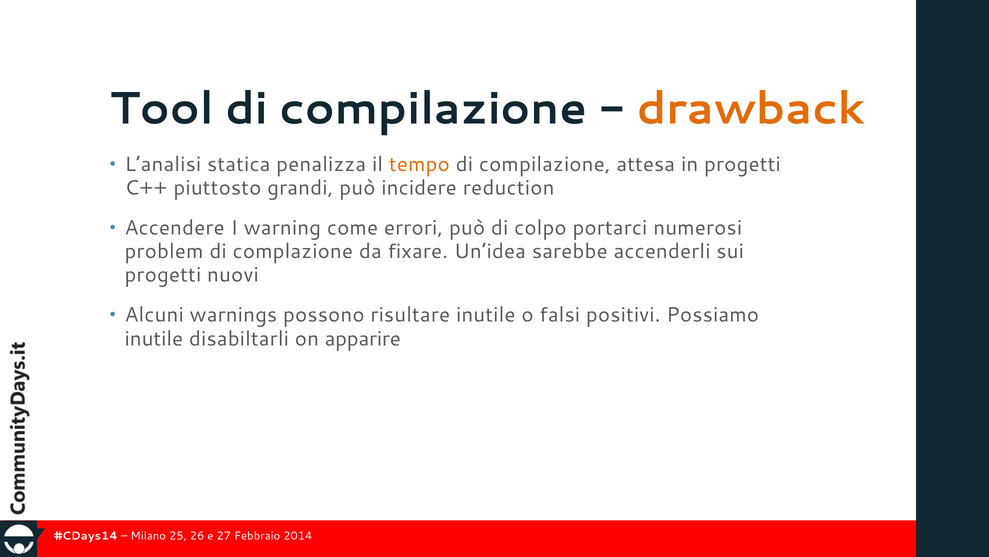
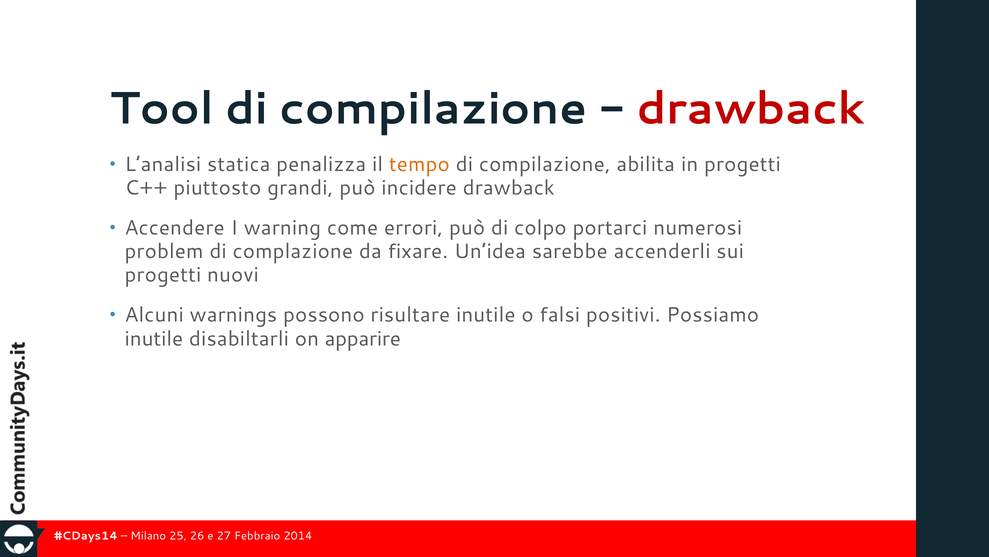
drawback at (751, 109) colour: orange -> red
attesa: attesa -> abilita
incidere reduction: reduction -> drawback
